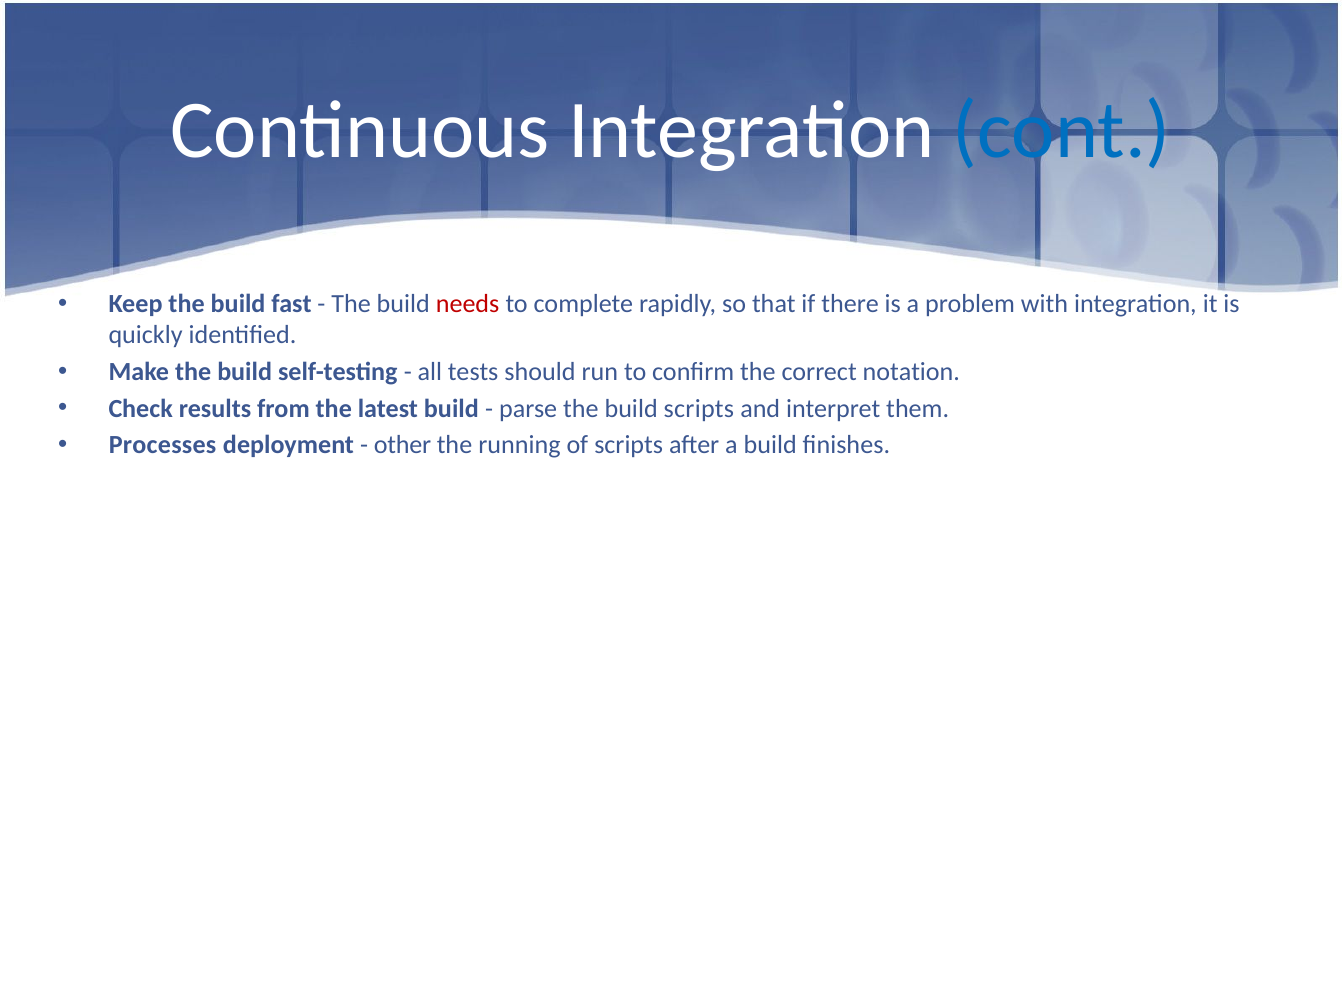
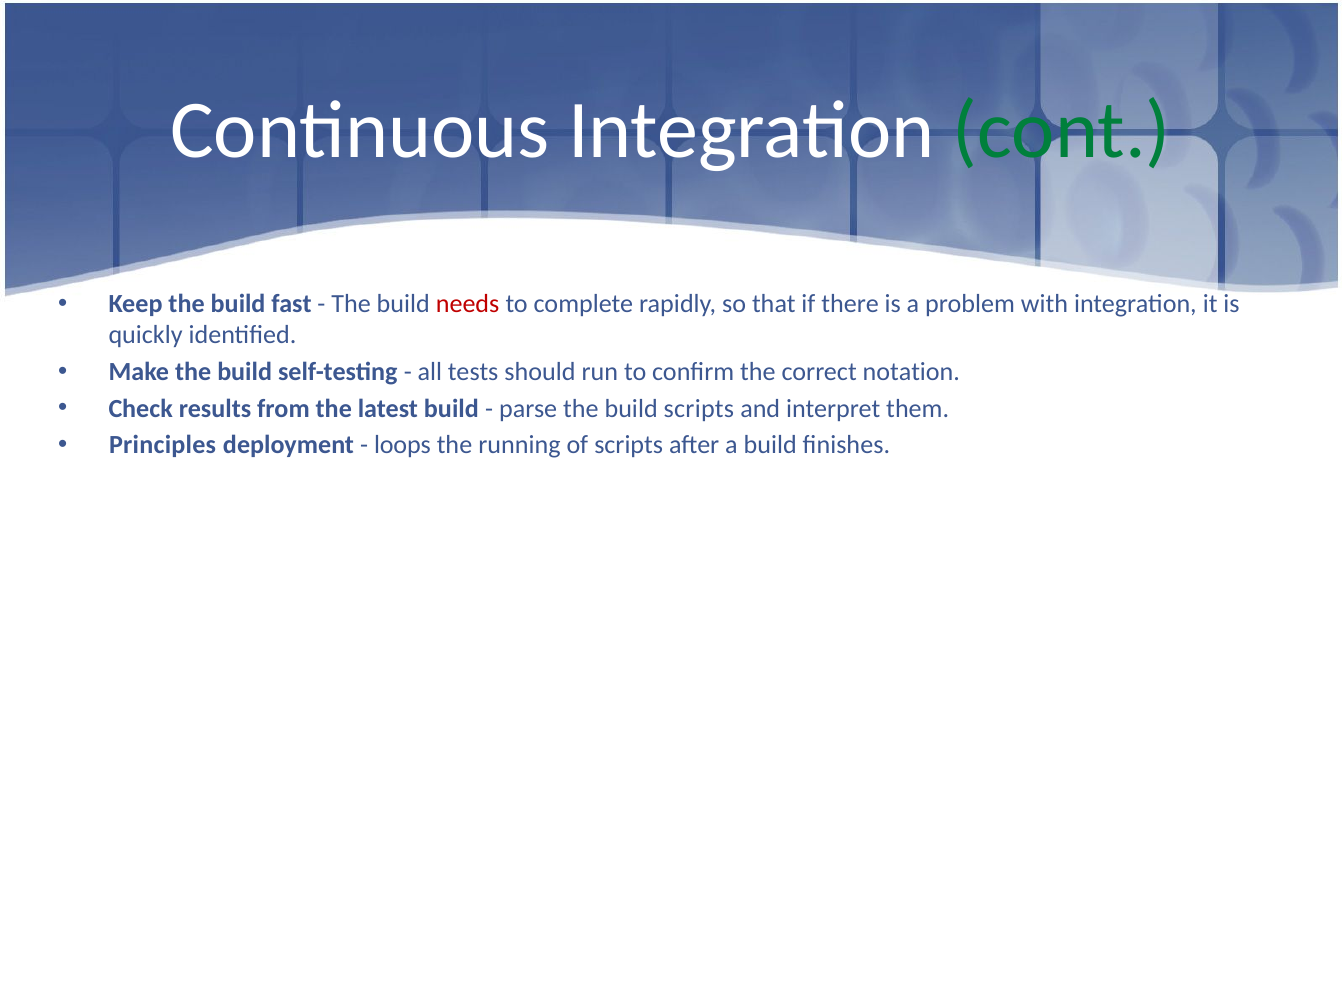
cont colour: blue -> green
Processes: Processes -> Principles
other: other -> loops
